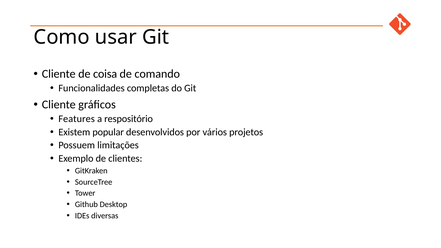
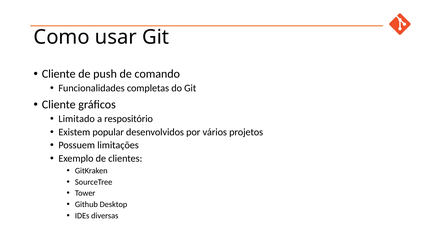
coisa: coisa -> push
Features: Features -> Limitado
